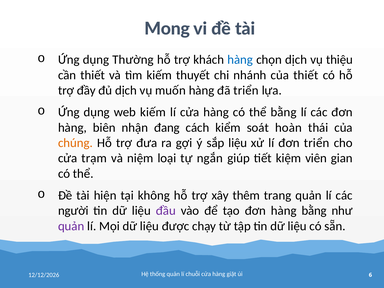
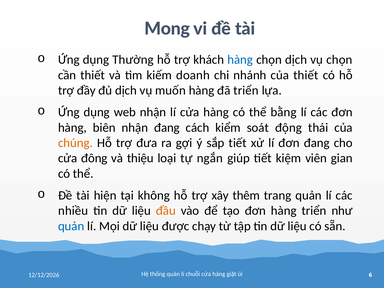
vụ thiệu: thiệu -> chọn
thuyết: thuyết -> doanh
web kiếm: kiếm -> nhận
hoàn: hoàn -> động
sắp liệu: liệu -> tiết
đơn triển: triển -> đang
trạm: trạm -> đông
niệm: niệm -> thiệu
người: người -> nhiều
đầu colour: purple -> orange
hàng bằng: bằng -> triển
quản at (71, 226) colour: purple -> blue
